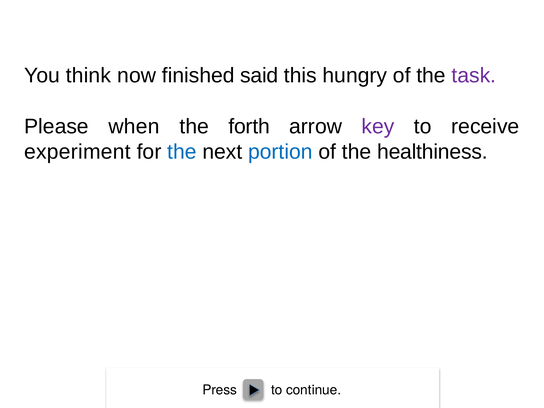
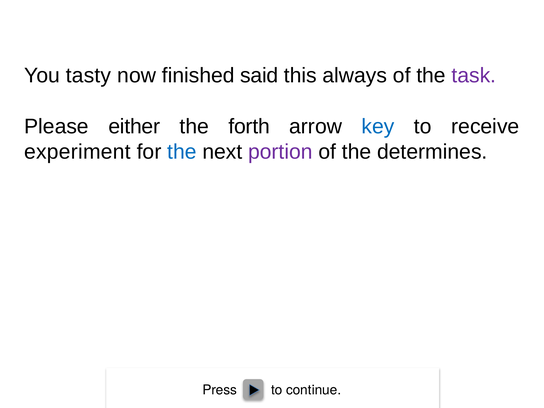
think: think -> tasty
hungry: hungry -> always
when: when -> either
key colour: purple -> blue
portion colour: blue -> purple
healthiness: healthiness -> determines
